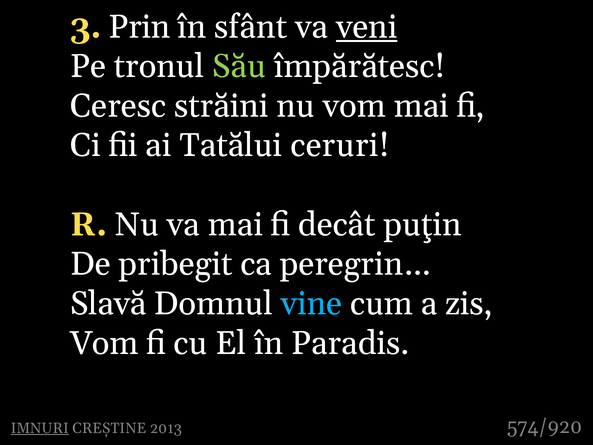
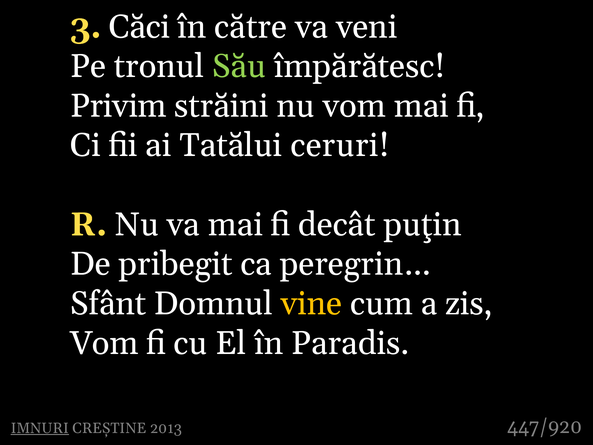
Prin: Prin -> Căci
sfânt: sfânt -> către
veni underline: present -> none
Ceresc: Ceresc -> Privim
Slavă: Slavă -> Sfânt
vine colour: light blue -> yellow
574/920: 574/920 -> 447/920
